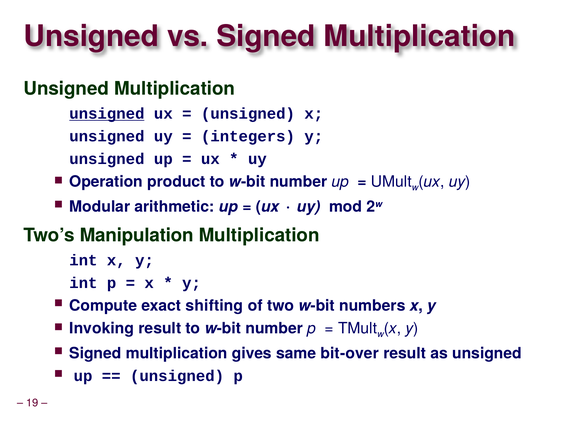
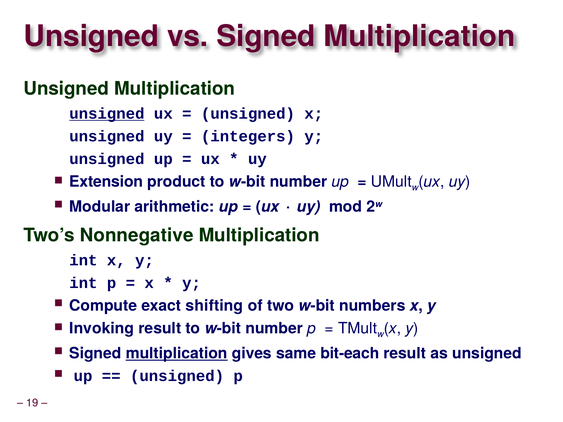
Operation: Operation -> Extension
Manipulation: Manipulation -> Nonnegative
multiplication at (177, 354) underline: none -> present
bit-over: bit-over -> bit-each
